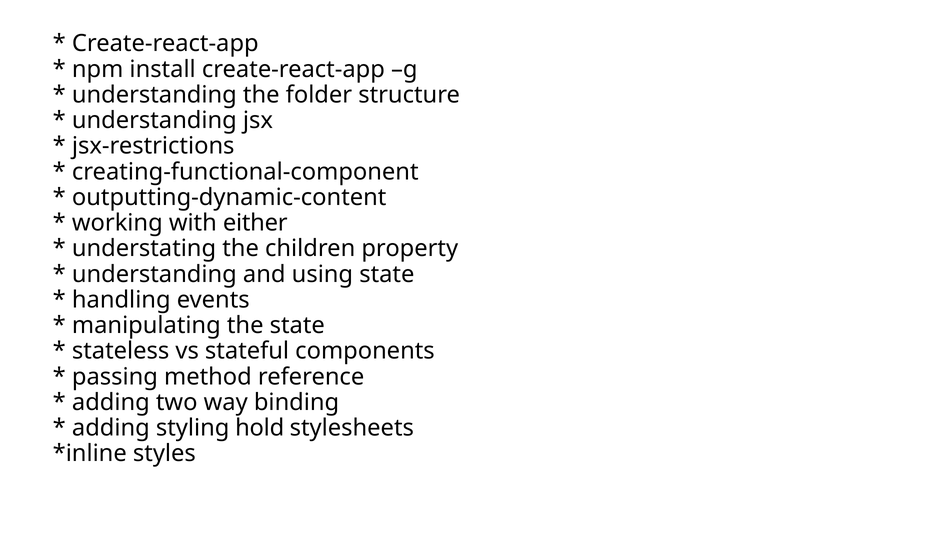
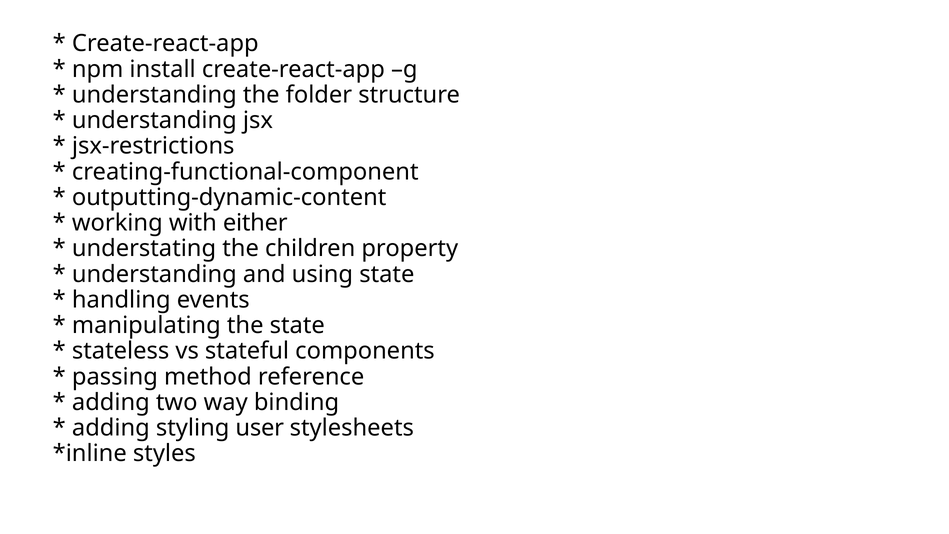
hold: hold -> user
